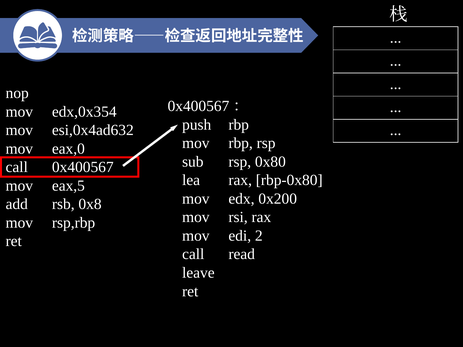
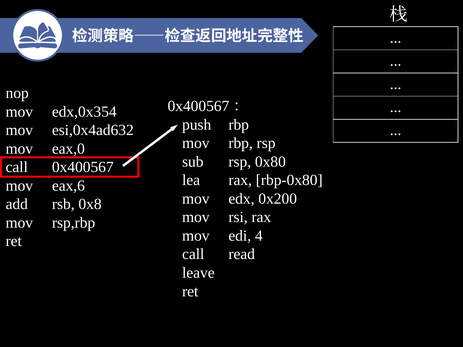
eax,5: eax,5 -> eax,6
2: 2 -> 4
